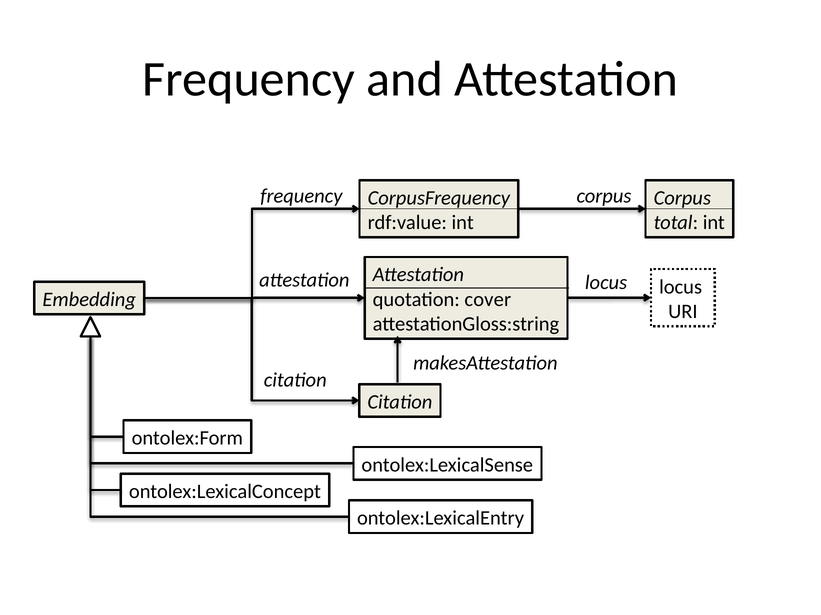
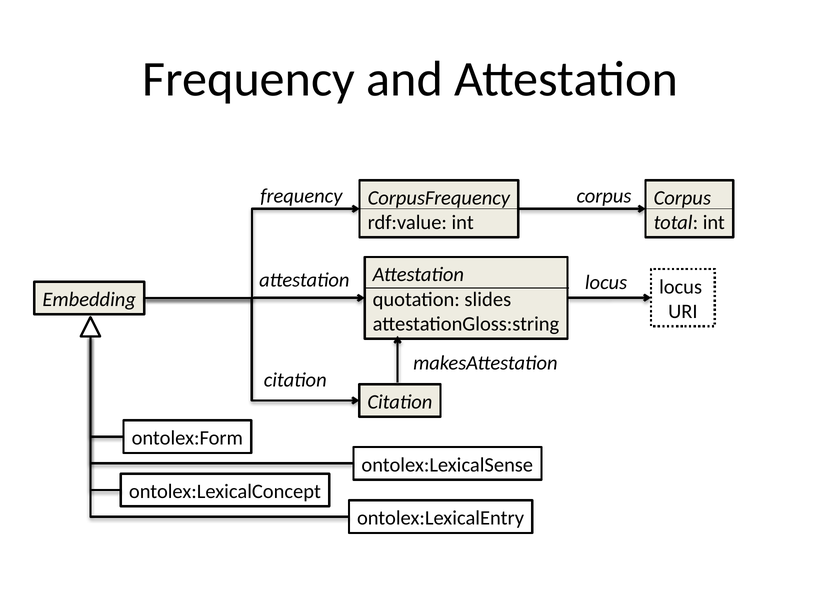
cover: cover -> slides
